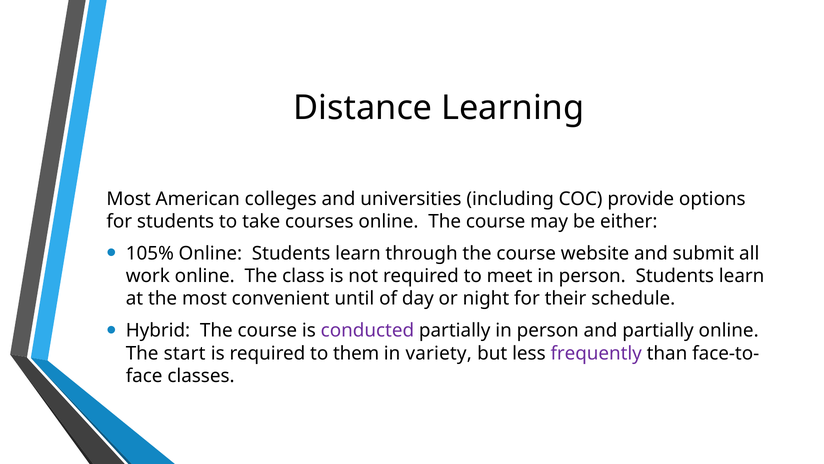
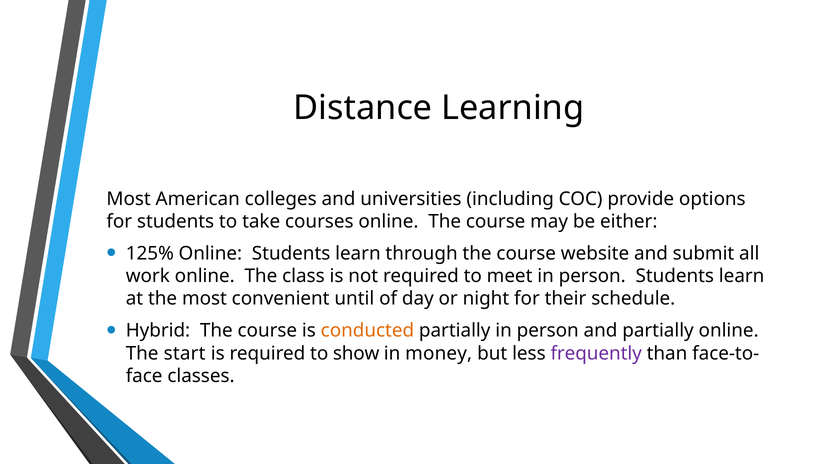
105%: 105% -> 125%
conducted colour: purple -> orange
them: them -> show
variety: variety -> money
